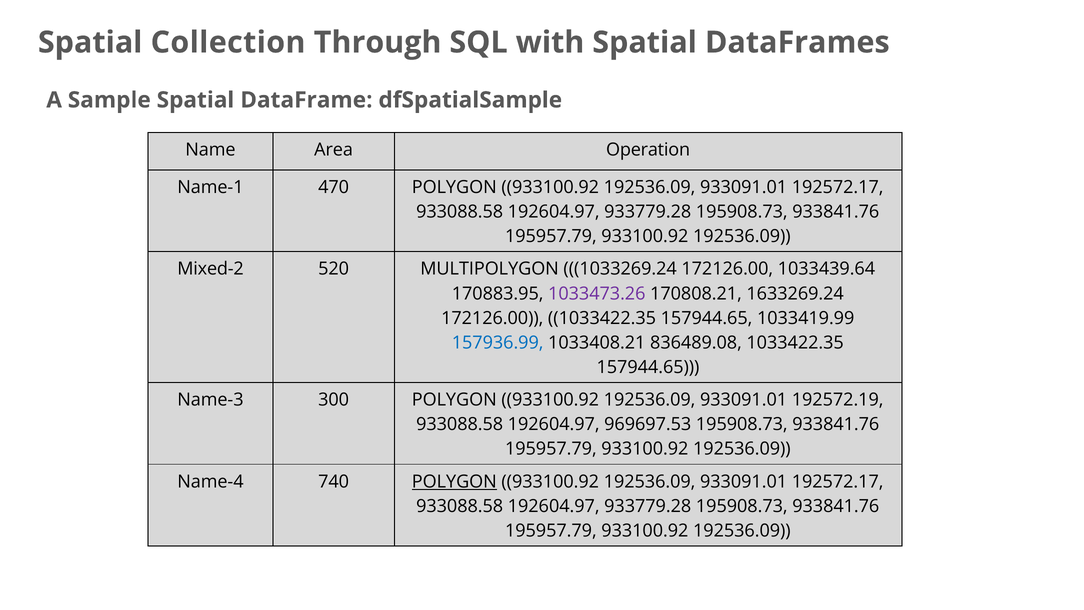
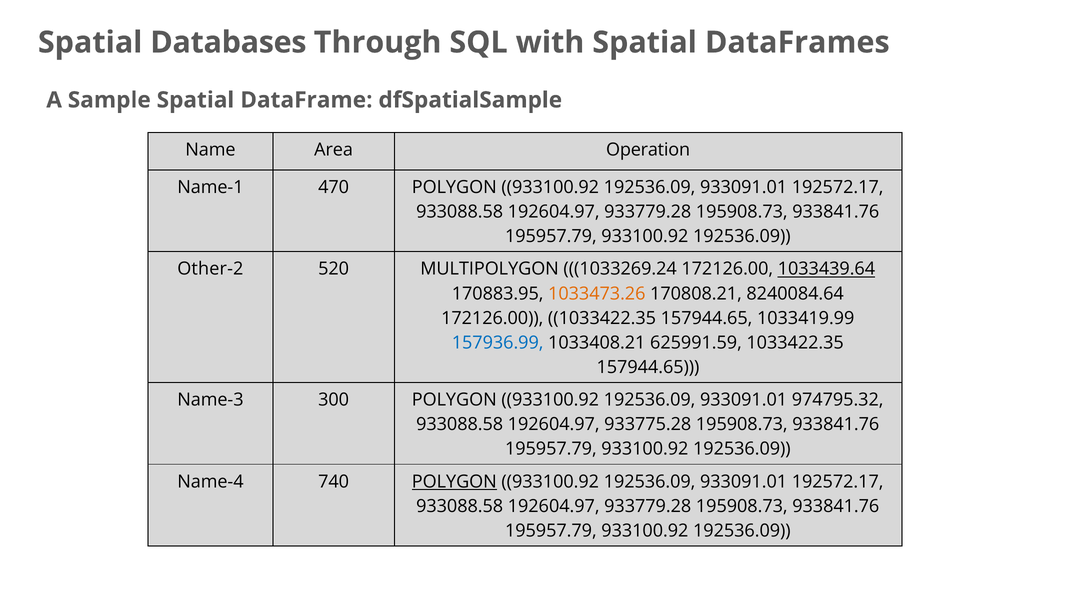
Collection: Collection -> Databases
Mixed-2: Mixed-2 -> Other-2
1033439.64 underline: none -> present
1033473.26 colour: purple -> orange
1633269.24: 1633269.24 -> 8240084.64
836489.08: 836489.08 -> 625991.59
192572.19: 192572.19 -> 974795.32
969697.53: 969697.53 -> 933775.28
